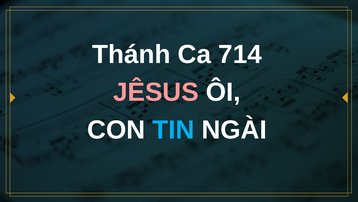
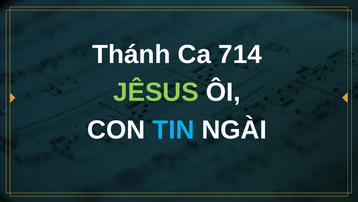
JÊSUS colour: pink -> light green
